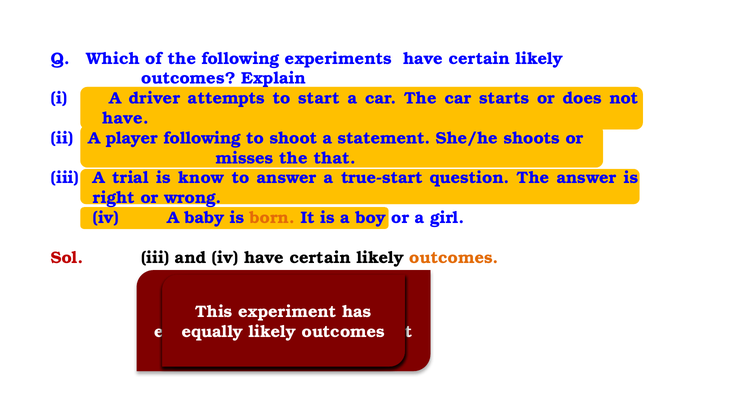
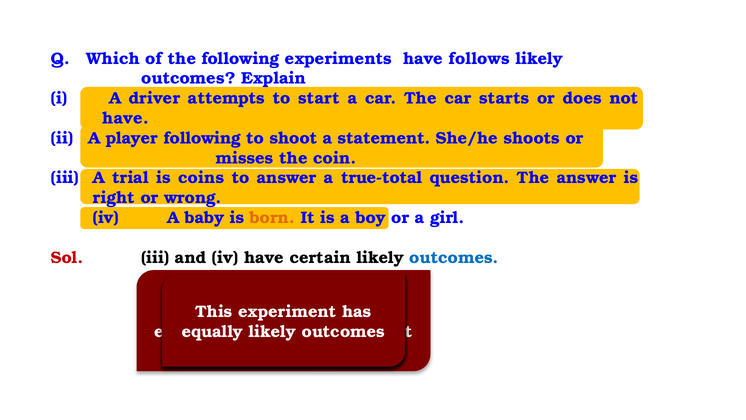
experiments have certain: certain -> follows
that: that -> coin
is know: know -> coins
true-start: true-start -> true-total
outcomes at (454, 257) colour: orange -> blue
